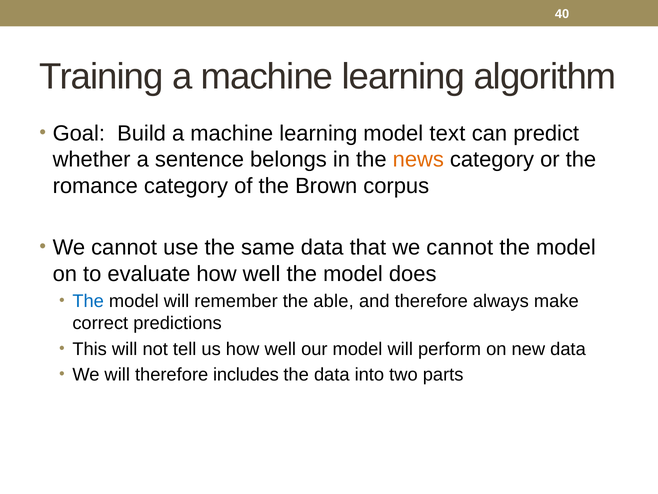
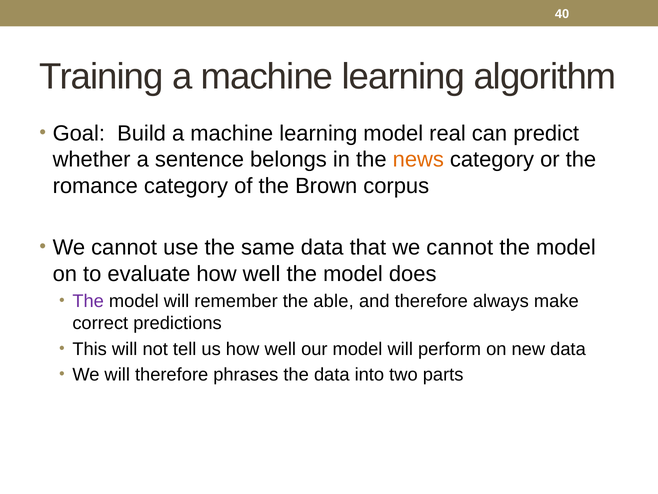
text: text -> real
The at (88, 301) colour: blue -> purple
includes: includes -> phrases
